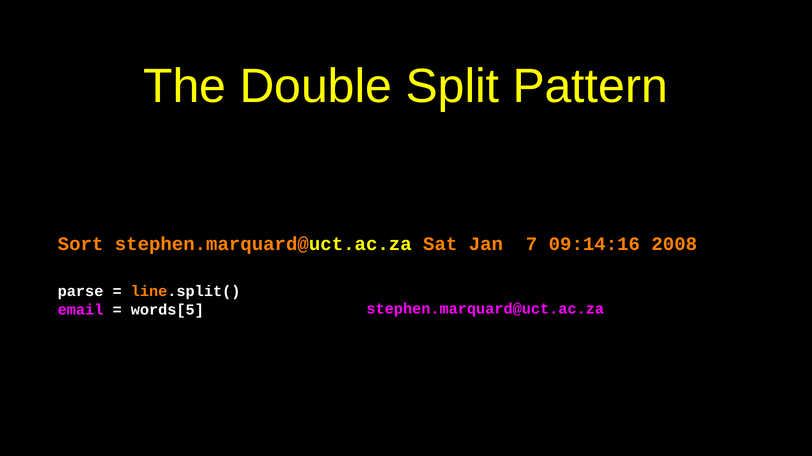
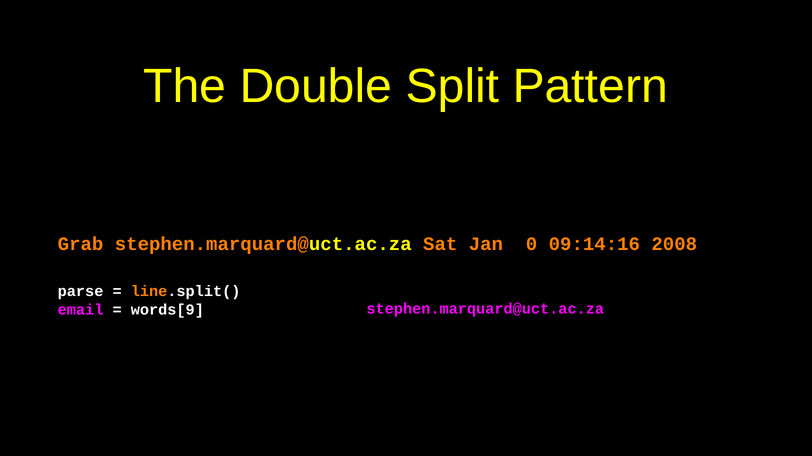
Sort: Sort -> Grab
7: 7 -> 0
words[5: words[5 -> words[9
